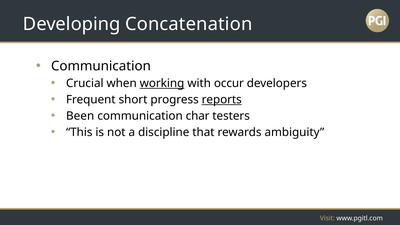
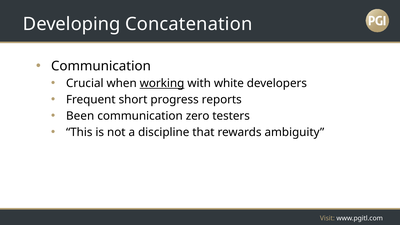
occur: occur -> white
reports underline: present -> none
char: char -> zero
